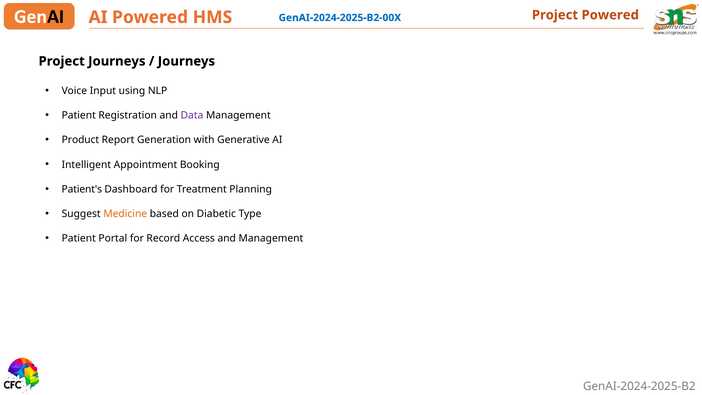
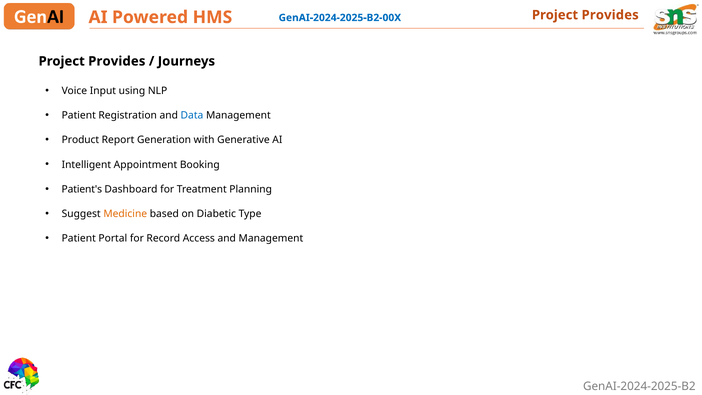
Powered at (610, 15): Powered -> Provides
Journeys at (117, 61): Journeys -> Provides
Data colour: purple -> blue
